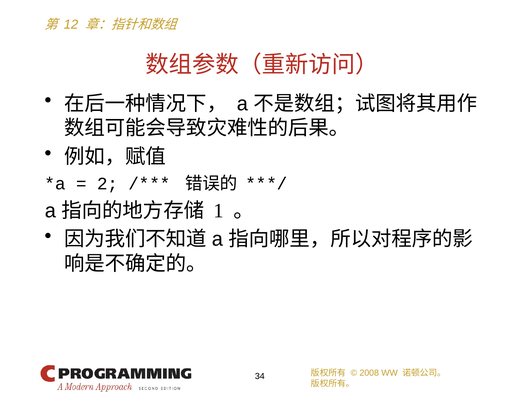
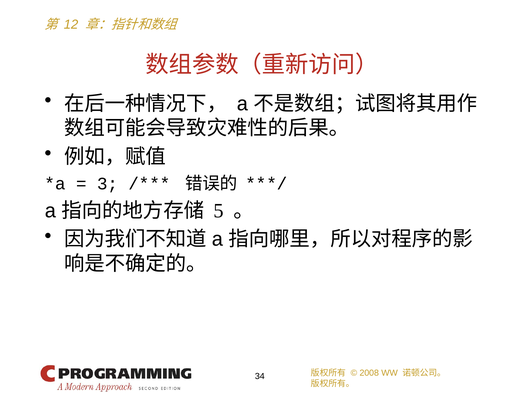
2: 2 -> 3
1: 1 -> 5
